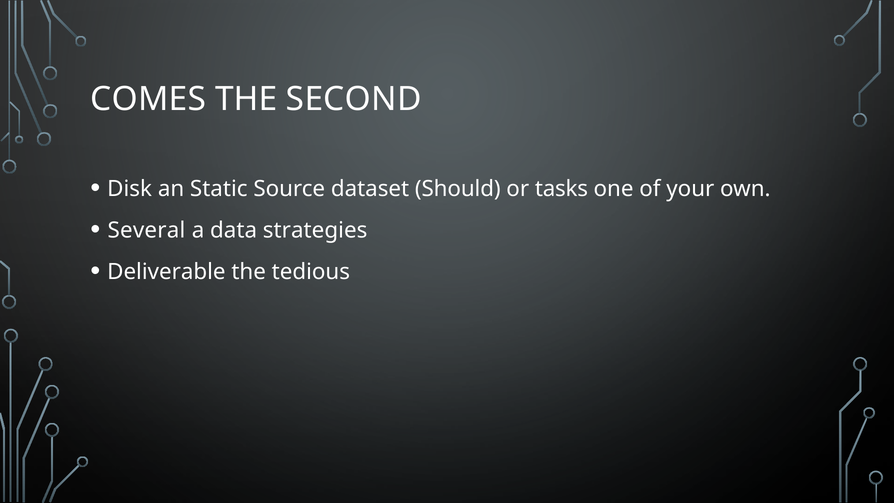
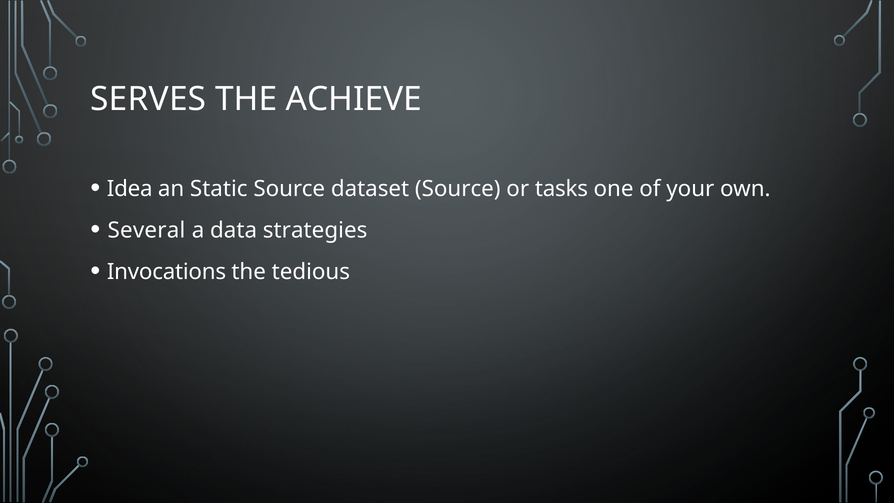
COMES: COMES -> SERVES
SECOND: SECOND -> ACHIEVE
Disk: Disk -> Idea
dataset Should: Should -> Source
Deliverable: Deliverable -> Invocations
